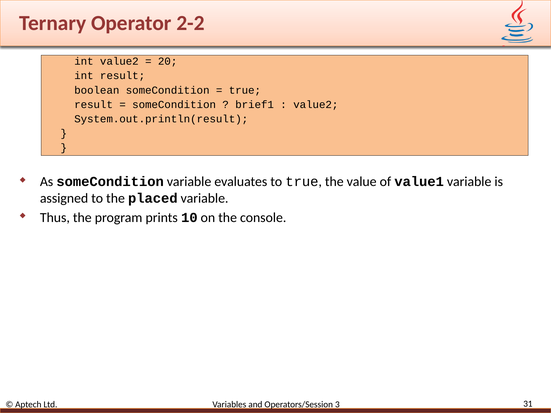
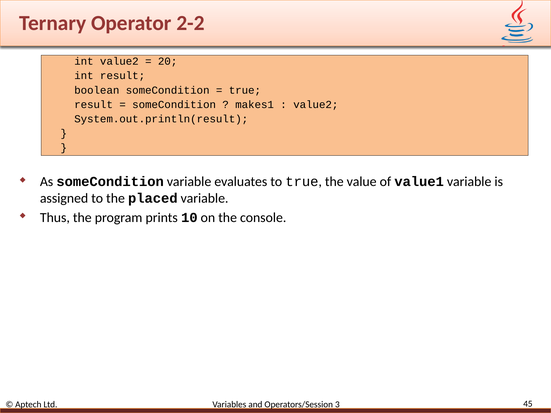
brief1: brief1 -> makes1
31: 31 -> 45
